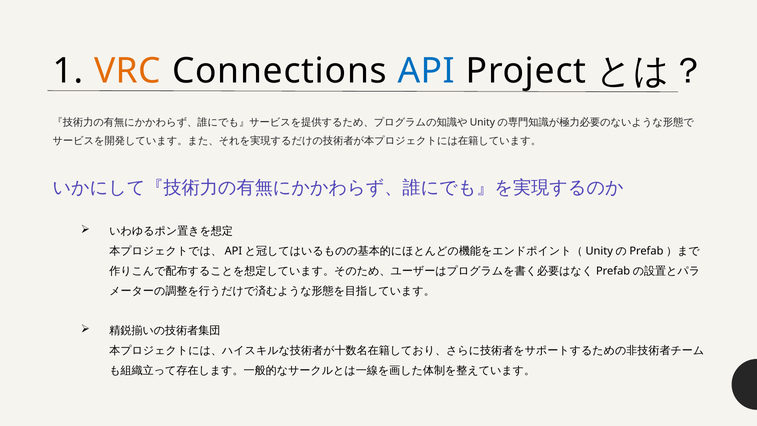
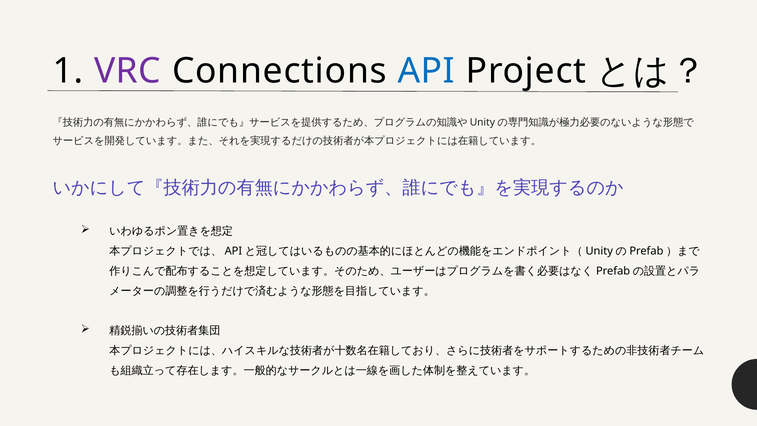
VRC colour: orange -> purple
